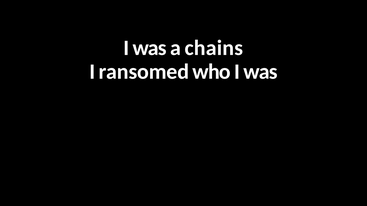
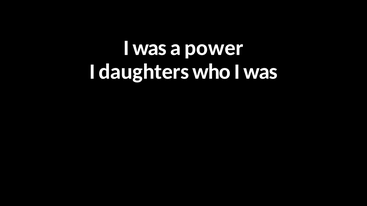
chains: chains -> power
ransomed: ransomed -> daughters
